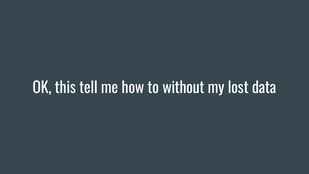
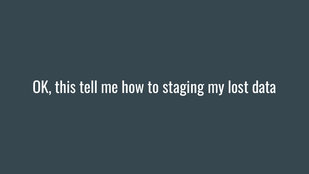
without: without -> staging
